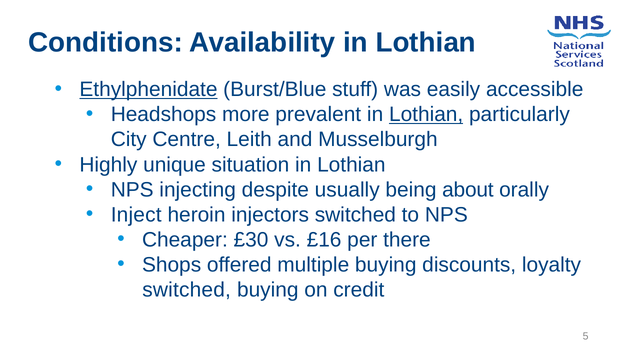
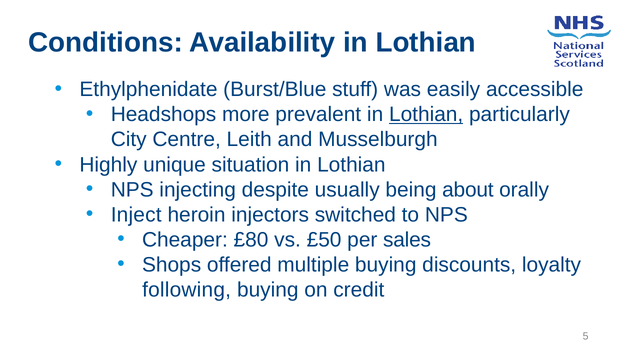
Ethylphenidate underline: present -> none
£30: £30 -> £80
£16: £16 -> £50
there: there -> sales
switched at (187, 290): switched -> following
